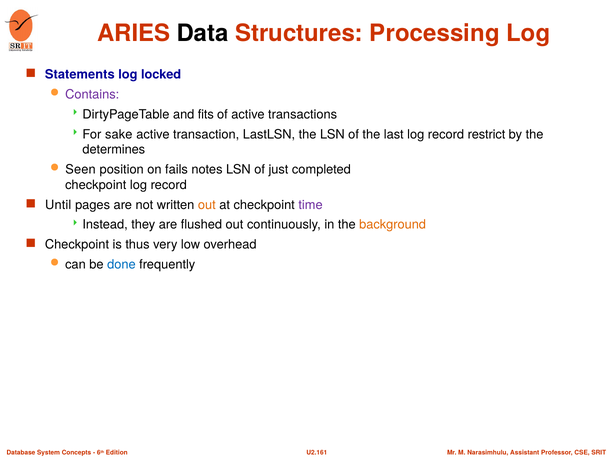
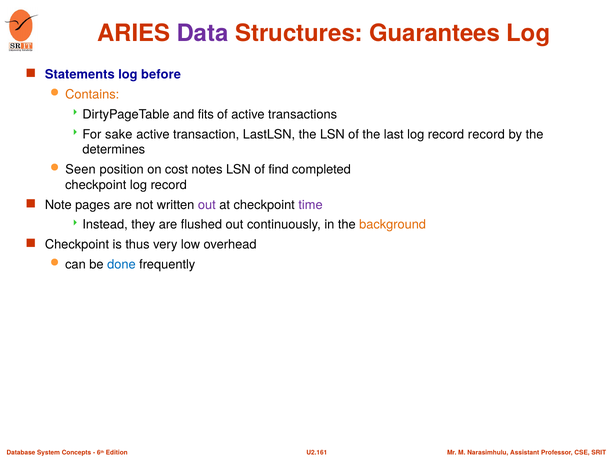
Data colour: black -> purple
Processing: Processing -> Guarantees
locked: locked -> before
Contains colour: purple -> orange
record restrict: restrict -> record
fails: fails -> cost
just: just -> find
Until: Until -> Note
out at (207, 205) colour: orange -> purple
